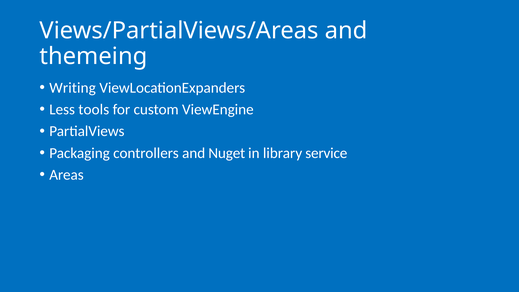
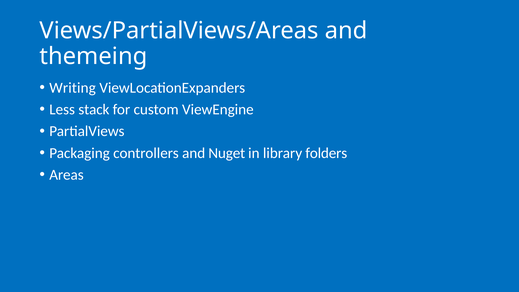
tools: tools -> stack
service: service -> folders
